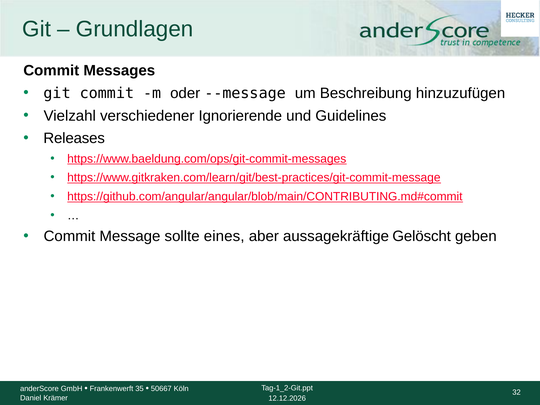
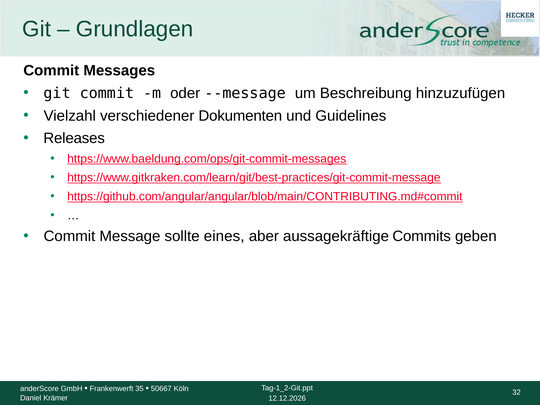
Ignorierende: Ignorierende -> Dokumenten
Gelöscht: Gelöscht -> Commits
